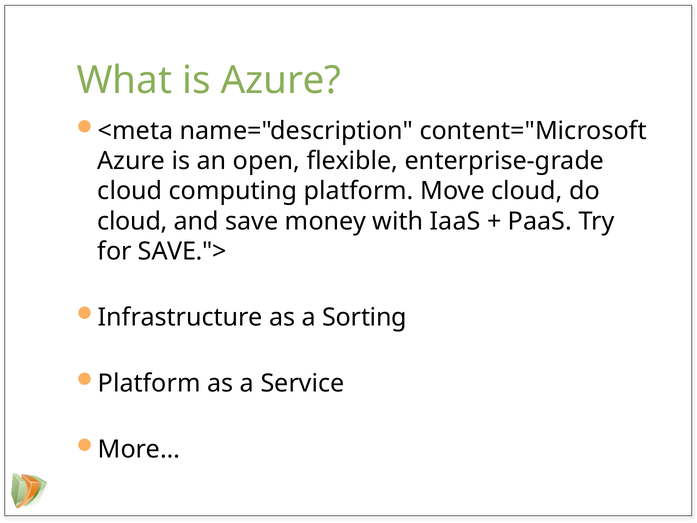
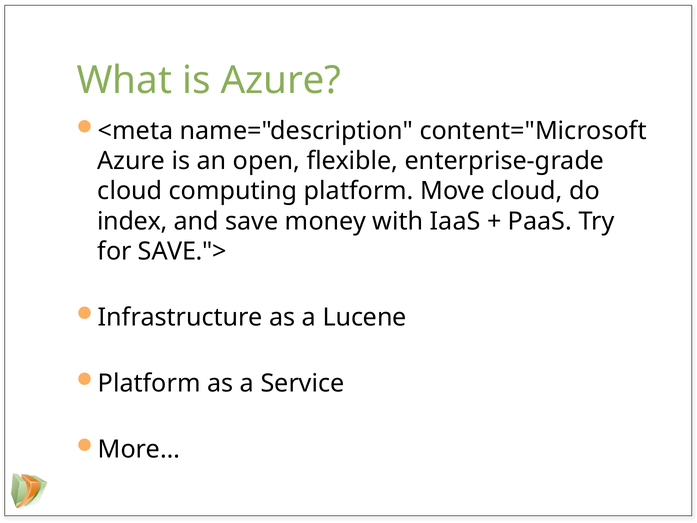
cloud at (132, 221): cloud -> index
Sorting: Sorting -> Lucene
